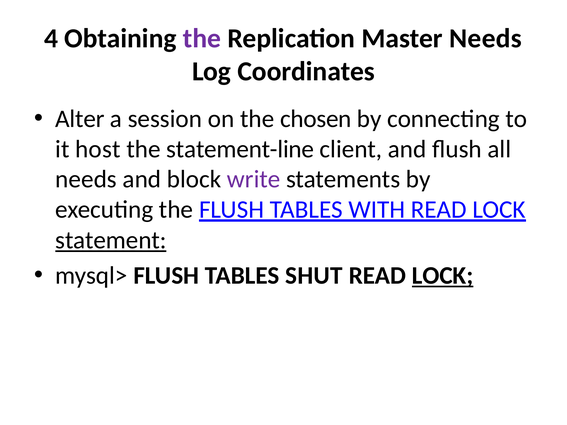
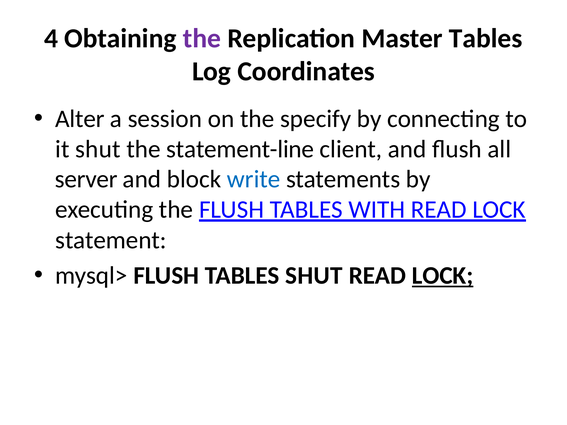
Master Needs: Needs -> Tables
chosen: chosen -> specify
it host: host -> shut
needs at (86, 179): needs -> server
write colour: purple -> blue
statement underline: present -> none
